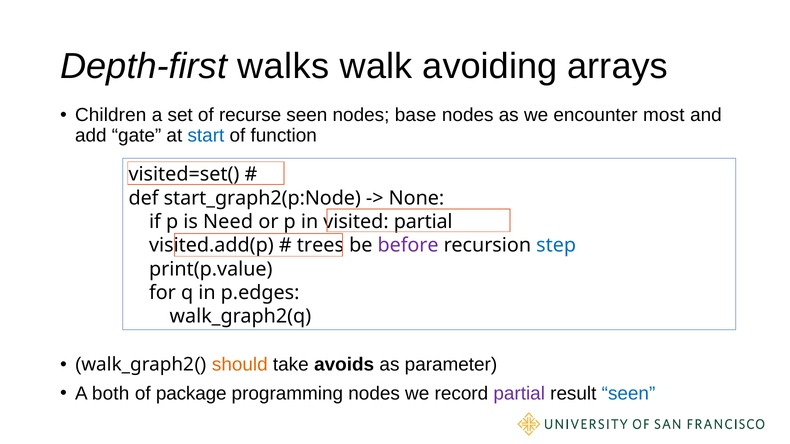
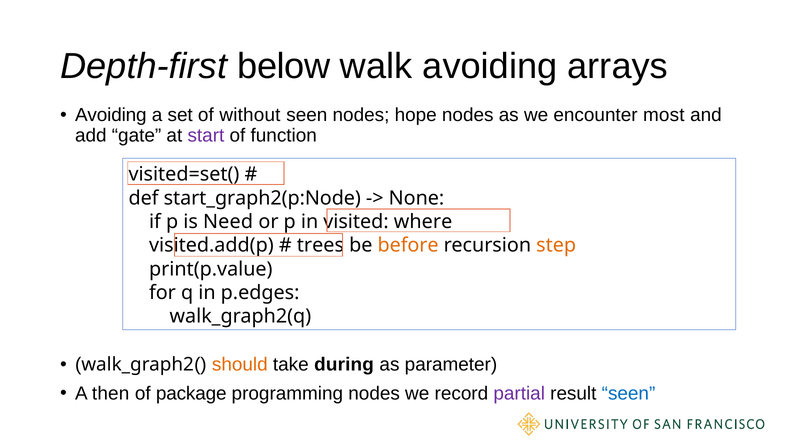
walks: walks -> below
Children at (111, 115): Children -> Avoiding
recurse: recurse -> without
base: base -> hope
start colour: blue -> purple
visited partial: partial -> where
before colour: purple -> orange
step colour: blue -> orange
avoids: avoids -> during
both: both -> then
